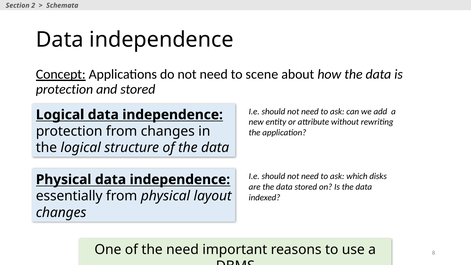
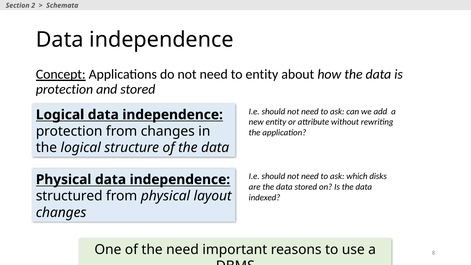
to scene: scene -> entity
essentially: essentially -> structured
